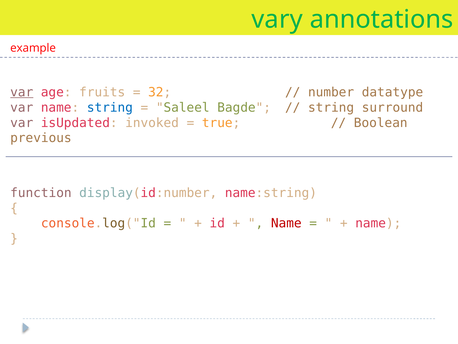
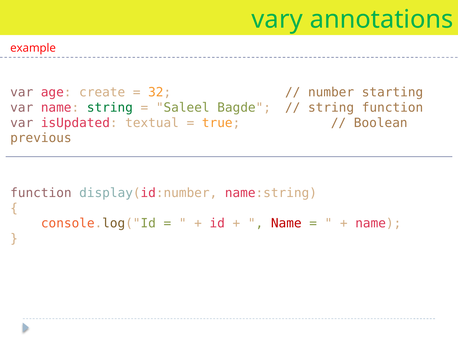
var at (22, 92) underline: present -> none
fruits: fruits -> create
datatype: datatype -> starting
string at (110, 107) colour: blue -> green
string surround: surround -> function
invoked: invoked -> textual
